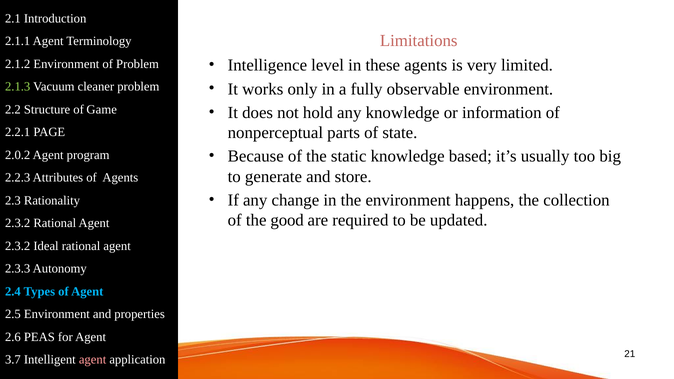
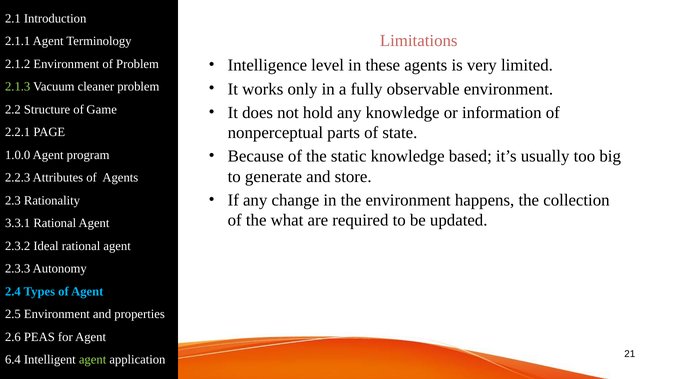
2.0.2: 2.0.2 -> 1.0.0
good: good -> what
2.3.2 at (18, 223): 2.3.2 -> 3.3.1
3.7: 3.7 -> 6.4
agent at (93, 360) colour: pink -> light green
